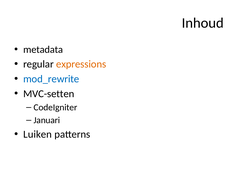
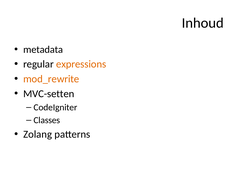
mod_rewrite colour: blue -> orange
Januari: Januari -> Classes
Luiken: Luiken -> Zolang
